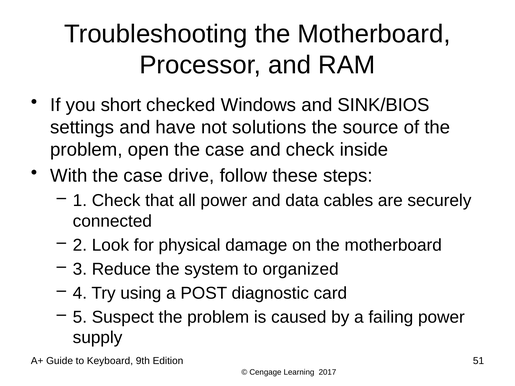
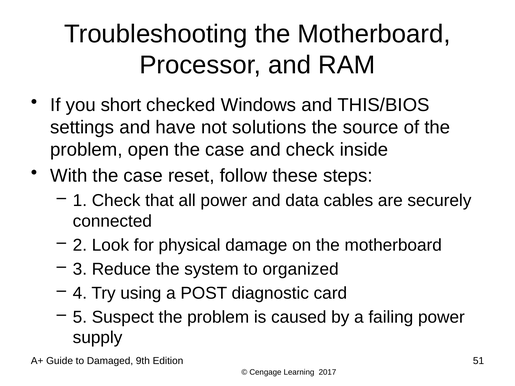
SINK/BIOS: SINK/BIOS -> THIS/BIOS
drive: drive -> reset
Keyboard: Keyboard -> Damaged
